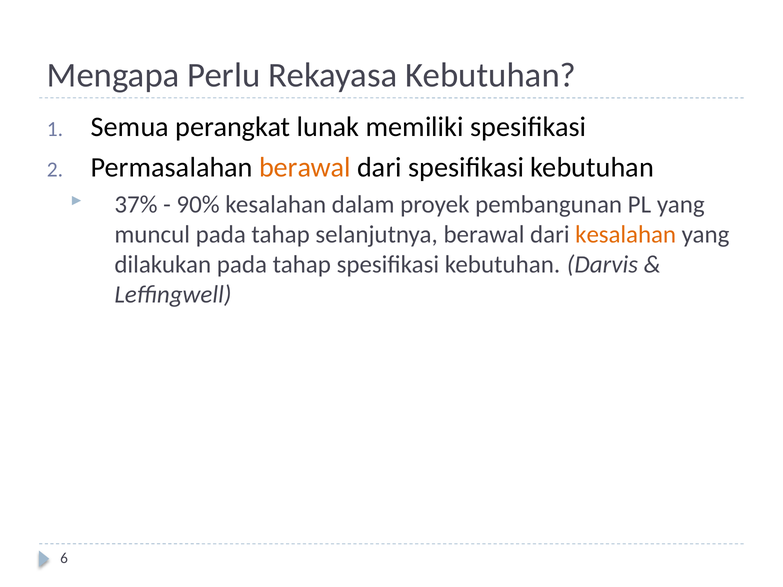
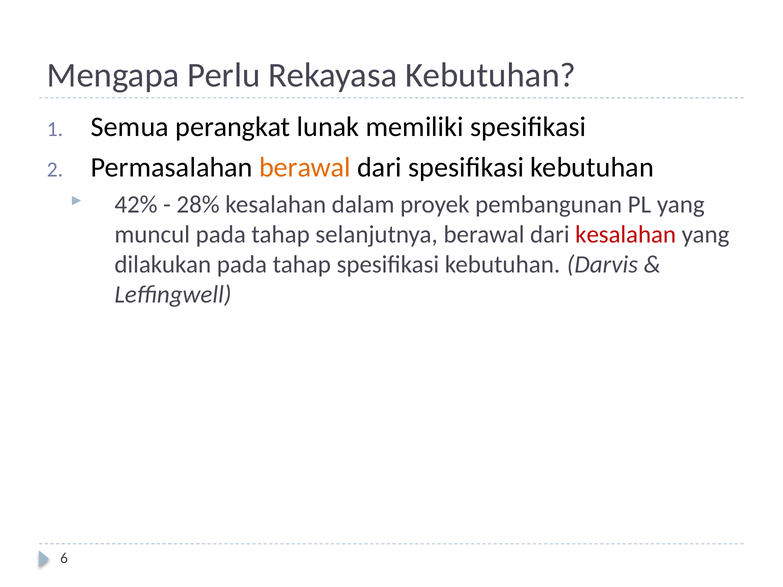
37%: 37% -> 42%
90%: 90% -> 28%
kesalahan at (626, 235) colour: orange -> red
